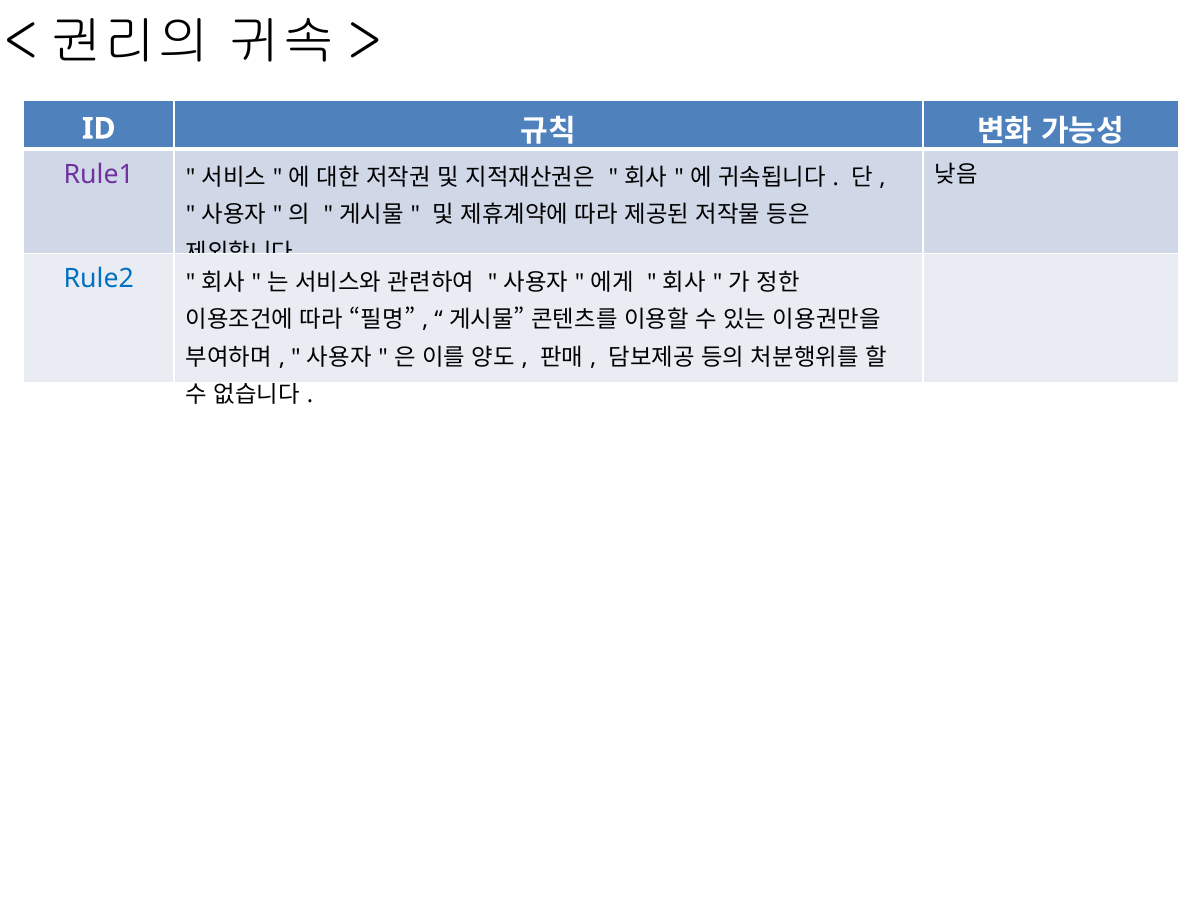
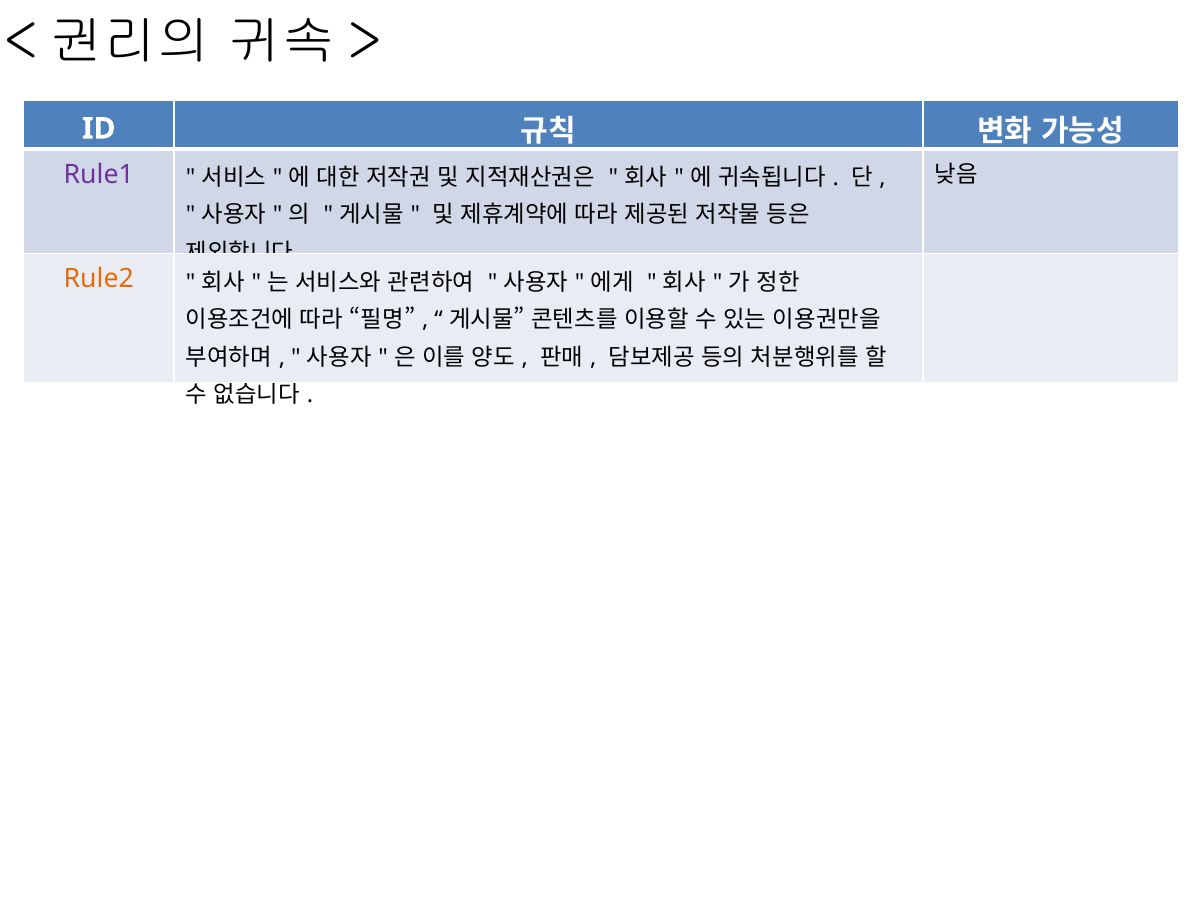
Rule2 colour: blue -> orange
